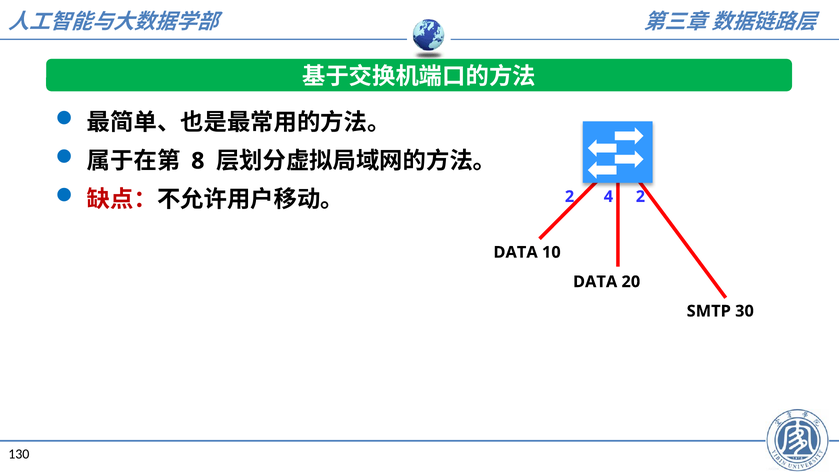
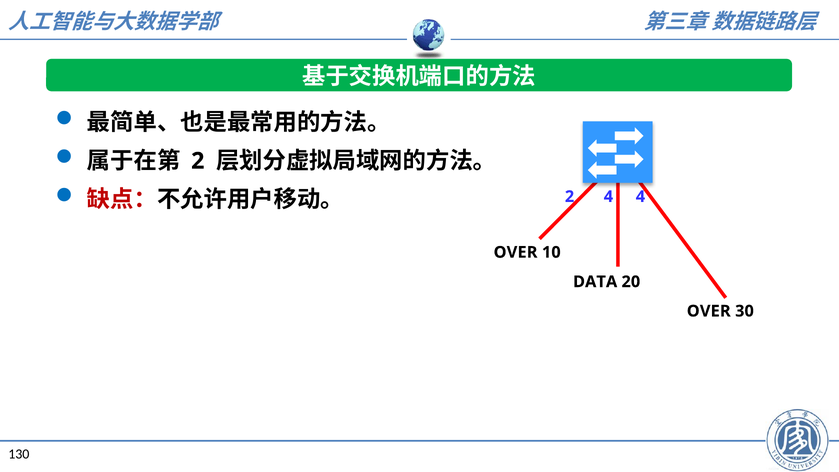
8 at (198, 161): 8 -> 2
4 2: 2 -> 4
DATA at (516, 252): DATA -> OVER
SMTP at (709, 311): SMTP -> OVER
